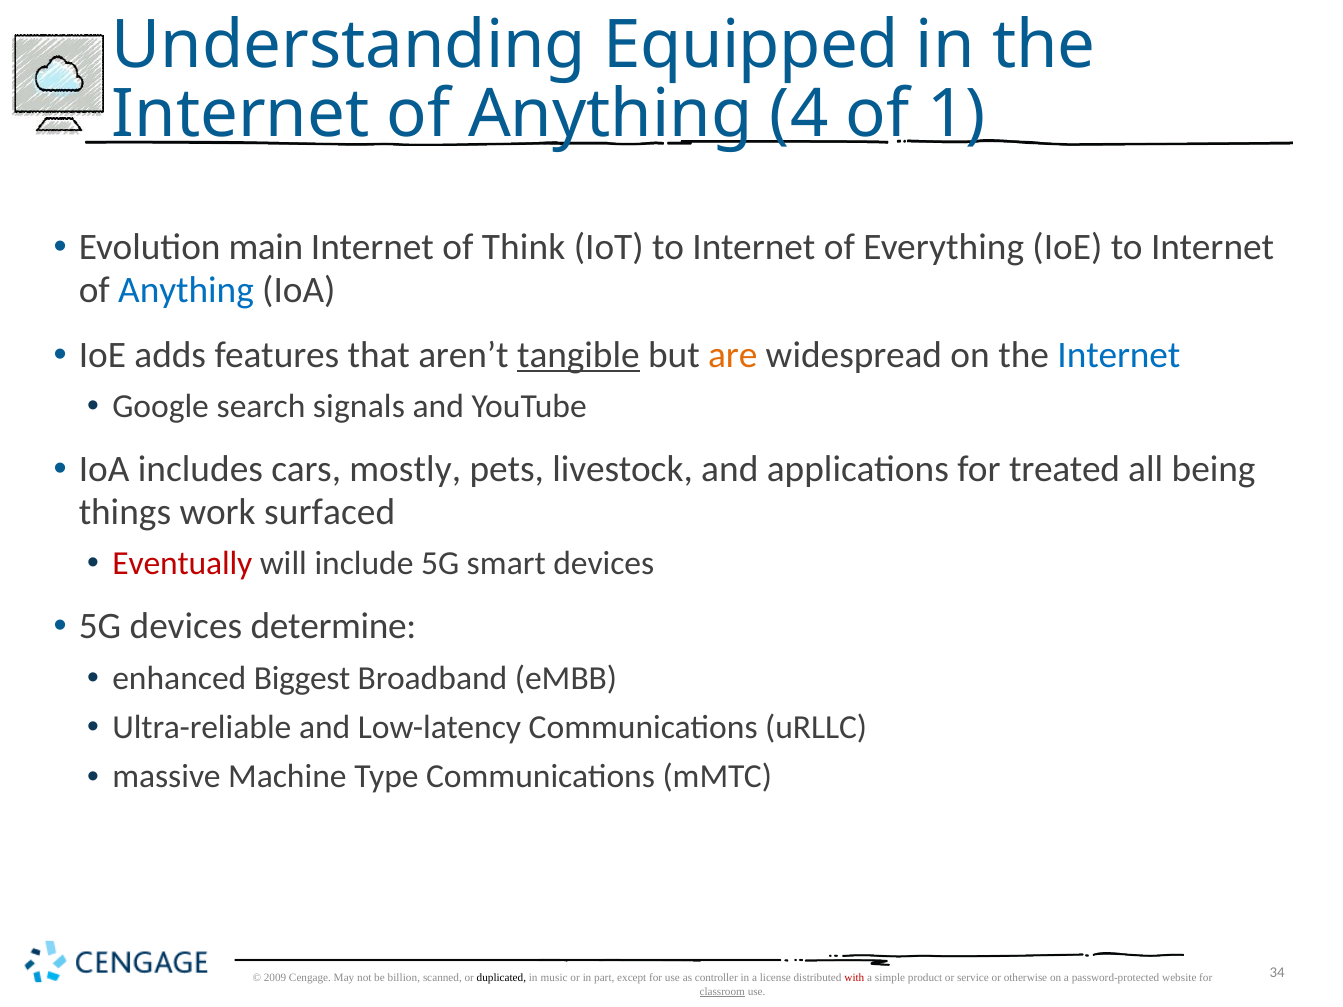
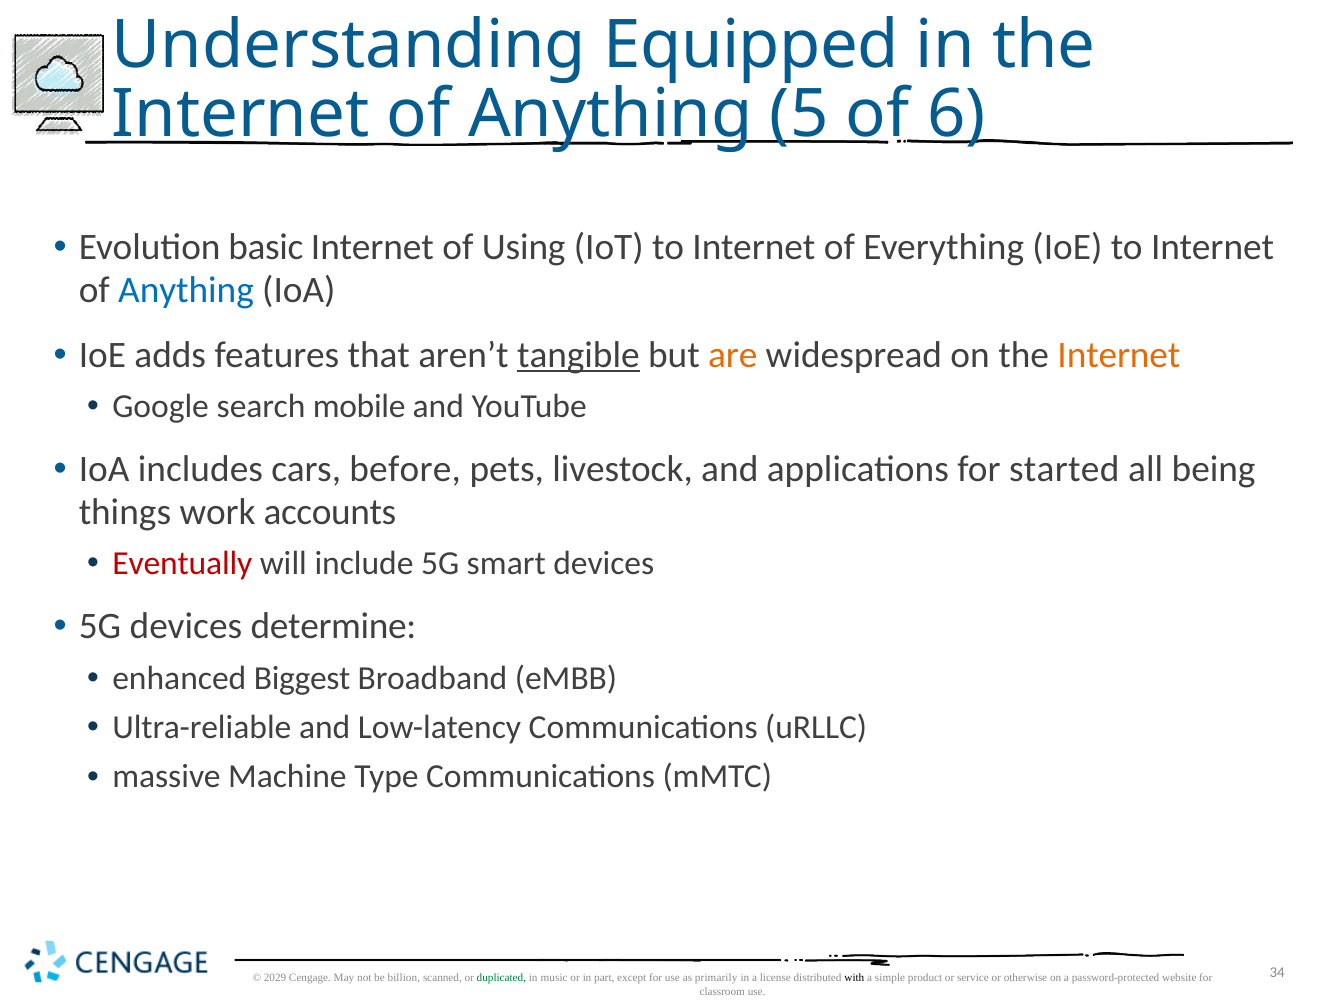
4: 4 -> 5
1: 1 -> 6
main: main -> basic
Think: Think -> Using
Internet at (1119, 355) colour: blue -> orange
signals: signals -> mobile
mostly: mostly -> before
treated: treated -> started
surfaced: surfaced -> accounts
2009: 2009 -> 2029
duplicated colour: black -> green
controller: controller -> primarily
with colour: red -> black
classroom underline: present -> none
